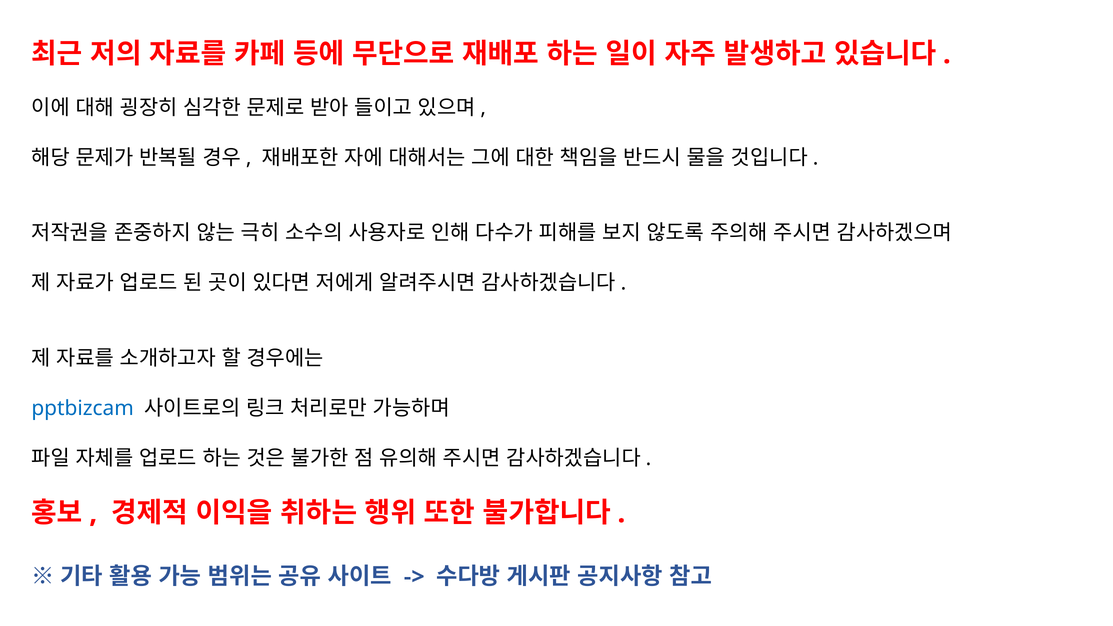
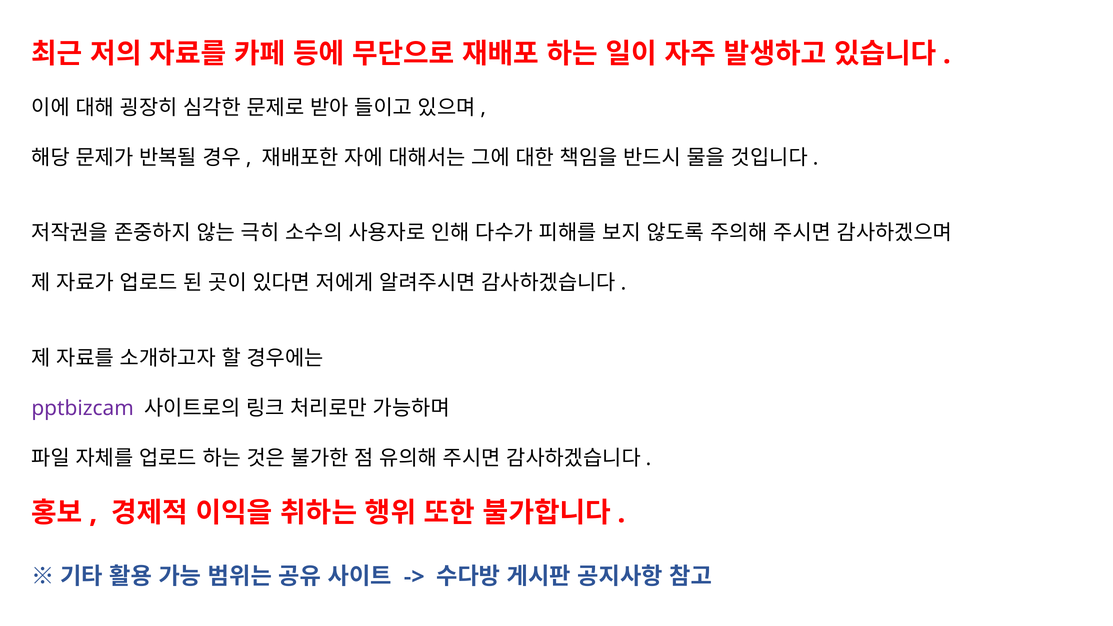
pptbizcam colour: blue -> purple
